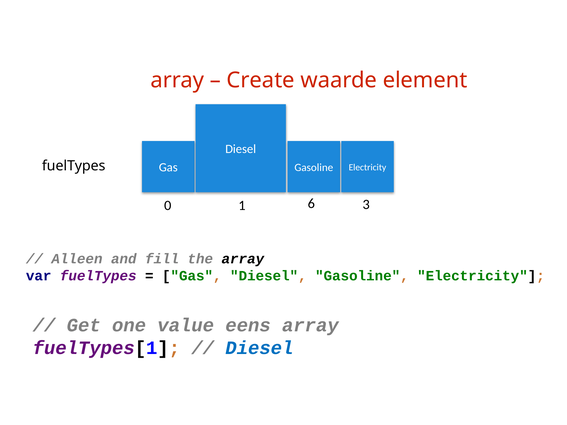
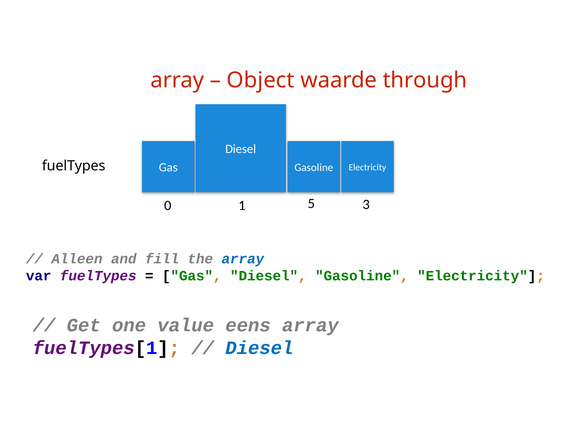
Create: Create -> Object
element: element -> through
6: 6 -> 5
array at (243, 259) colour: black -> blue
